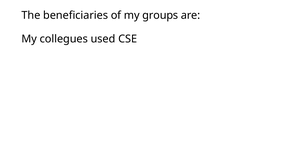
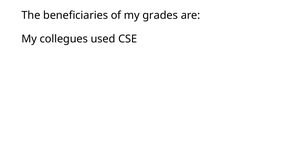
groups: groups -> grades
